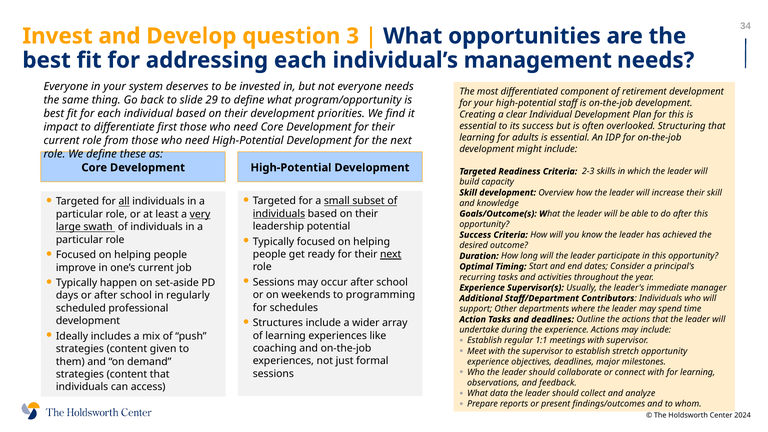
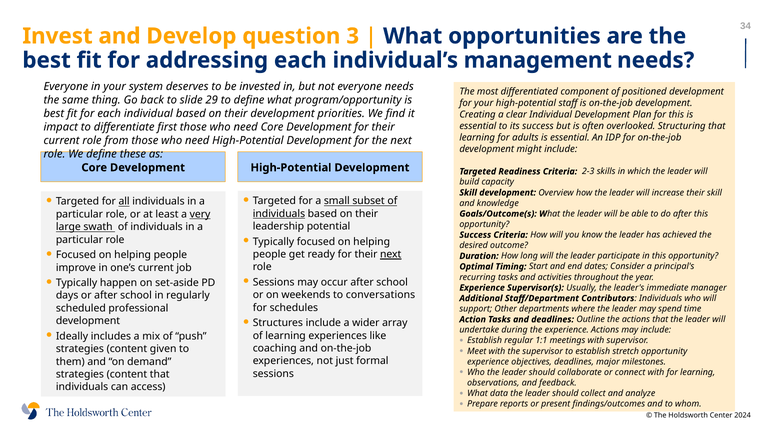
retirement: retirement -> positioned
programming: programming -> conversations
